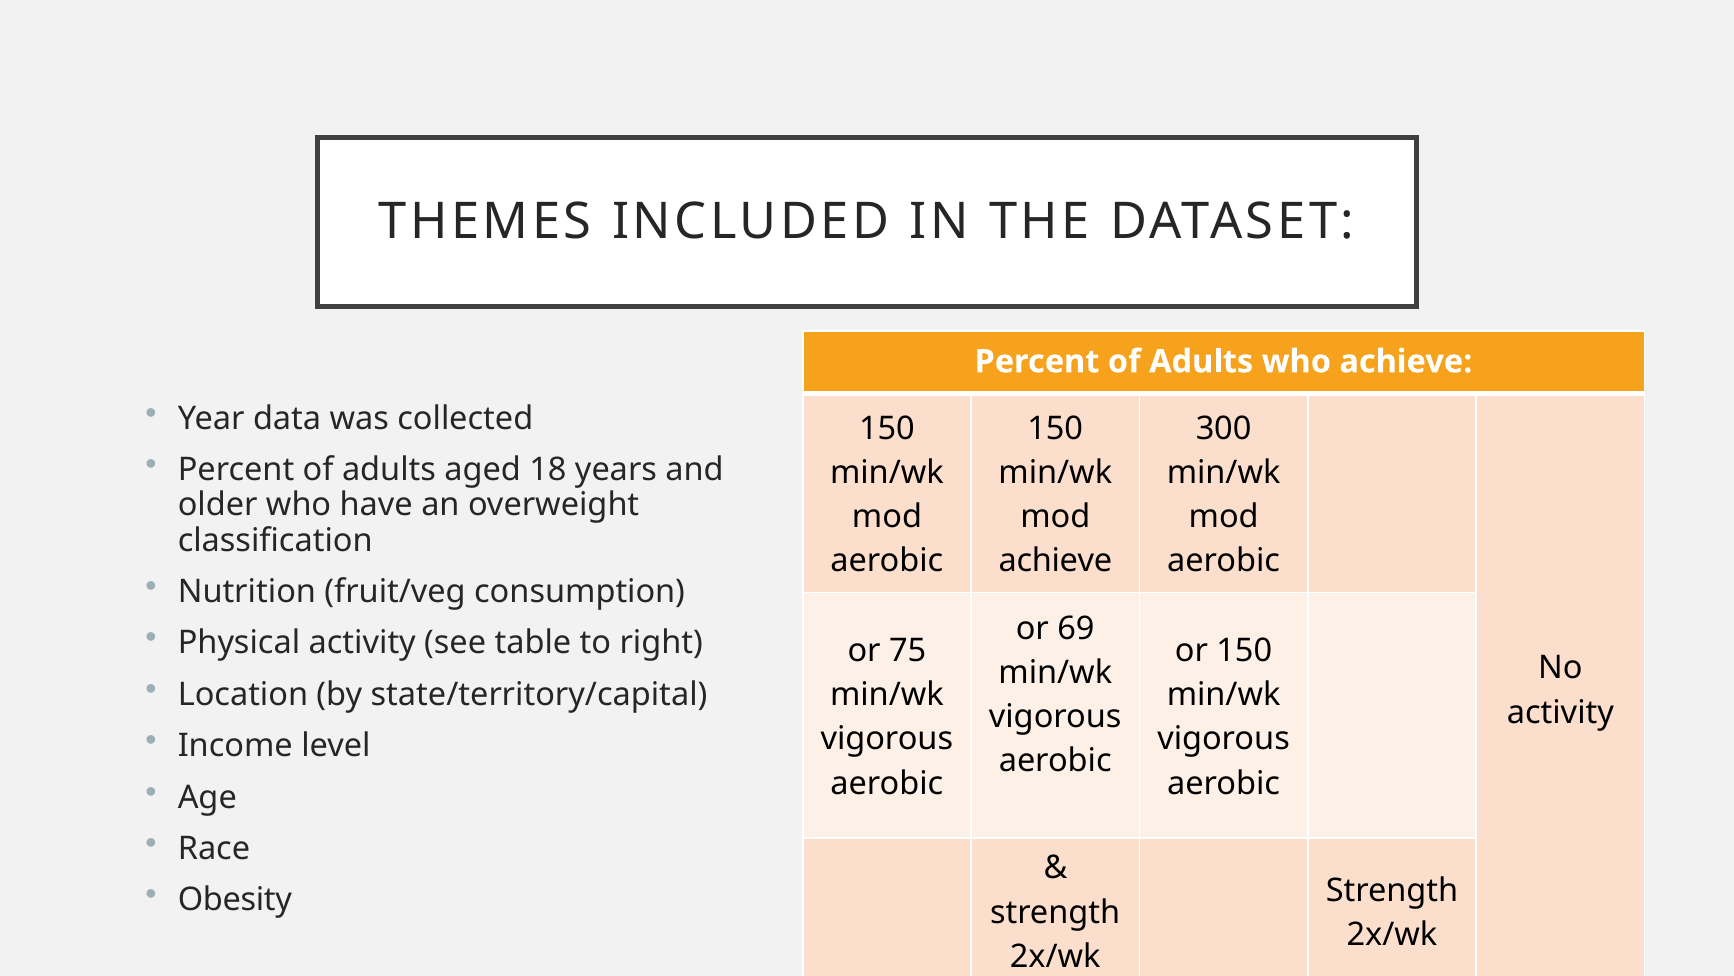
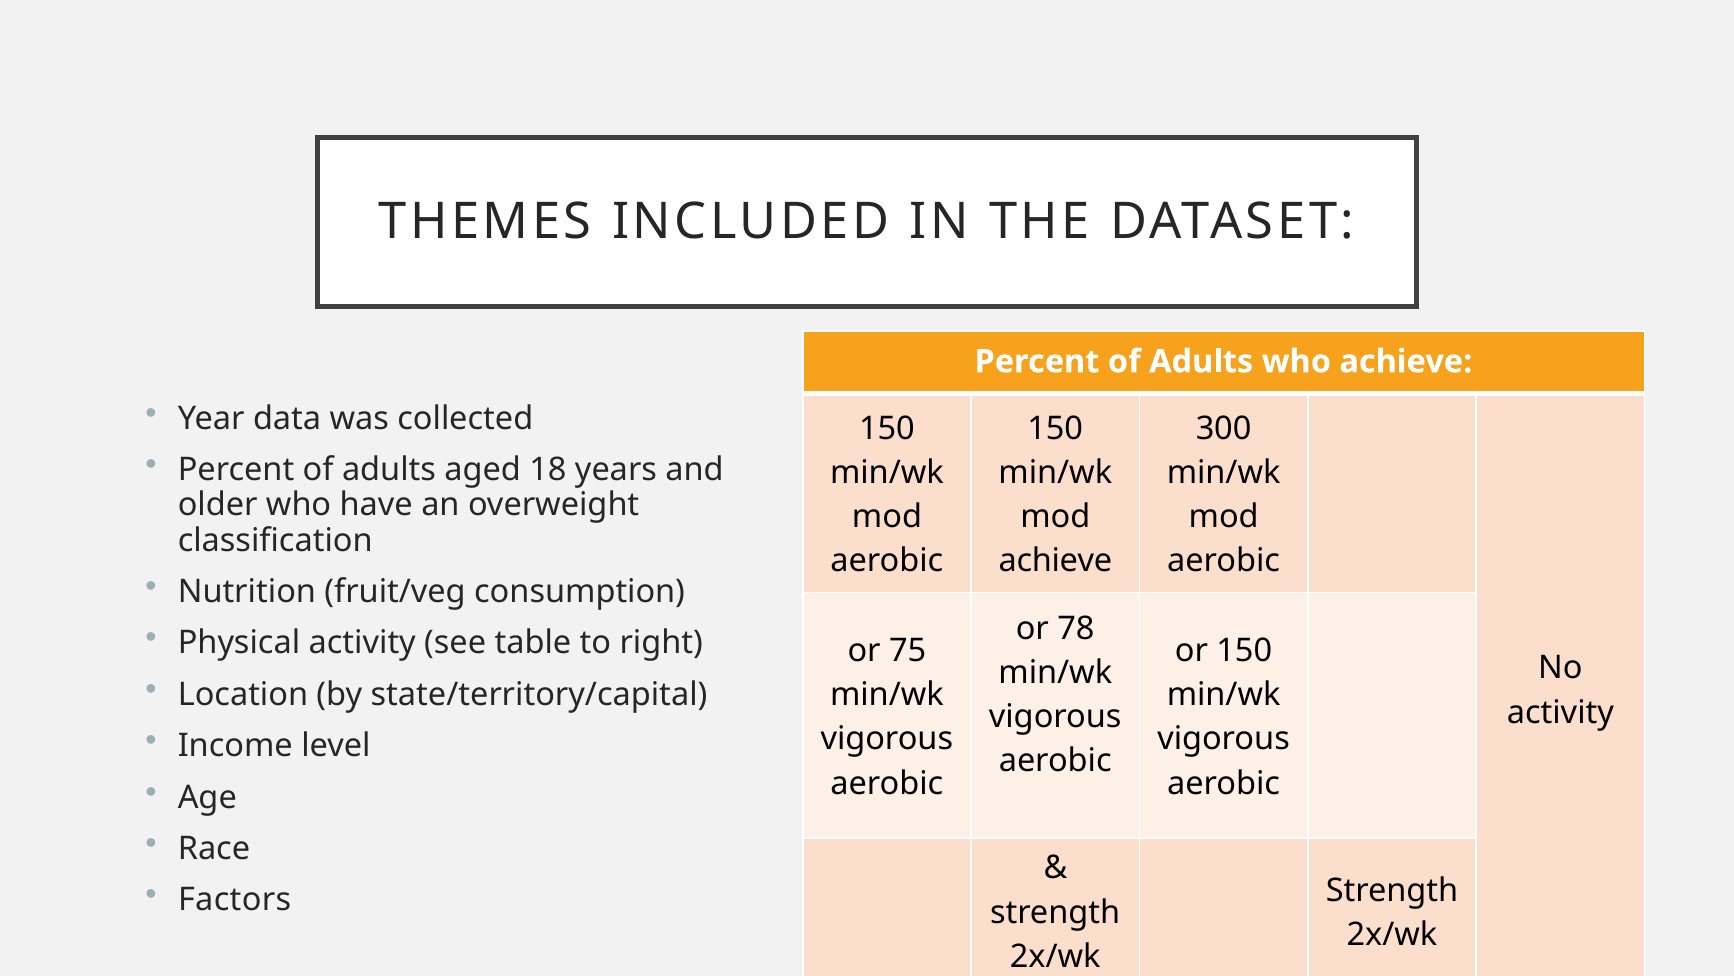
69: 69 -> 78
Obesity: Obesity -> Factors
